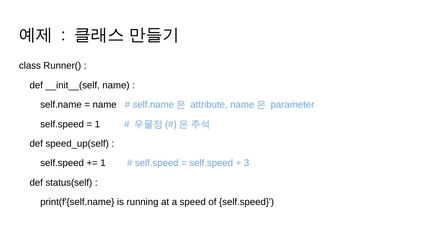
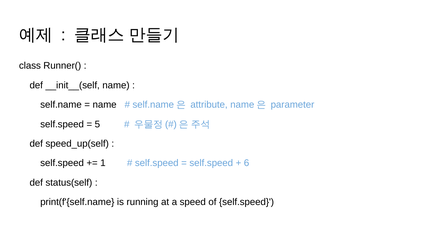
1 at (97, 124): 1 -> 5
3: 3 -> 6
